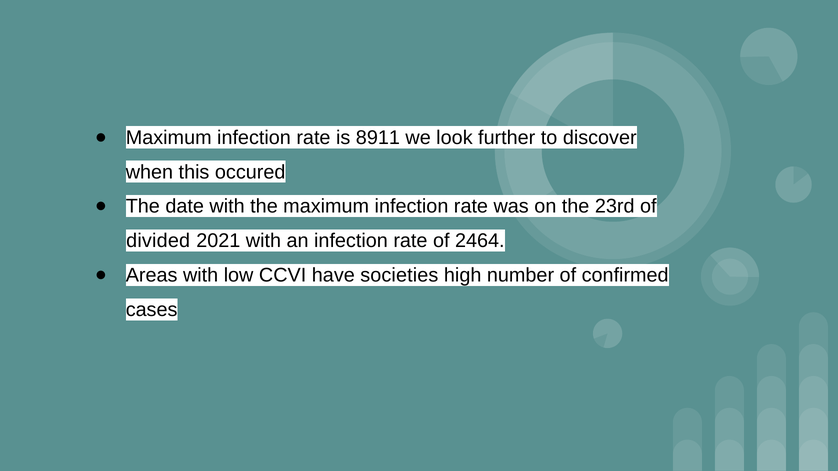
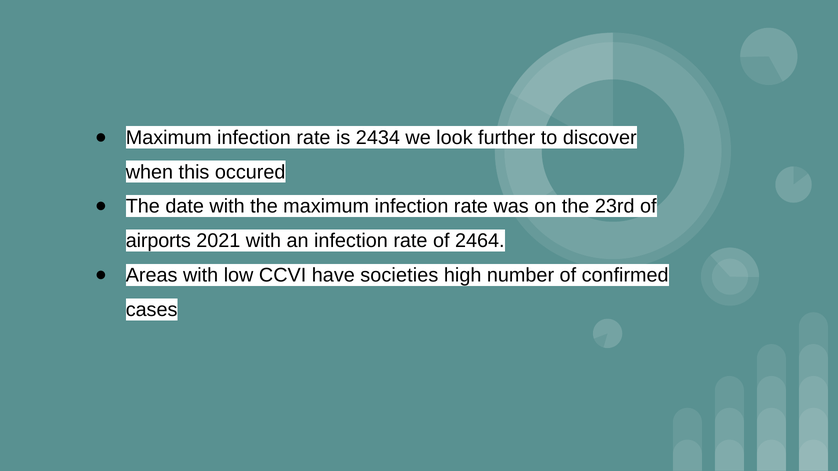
8911: 8911 -> 2434
divided: divided -> airports
